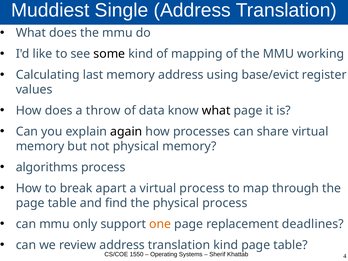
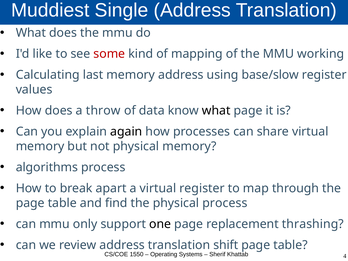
some colour: black -> red
base/evict: base/evict -> base/slow
virtual process: process -> register
one colour: orange -> black
deadlines: deadlines -> thrashing
kind at (226, 245): kind -> shift
